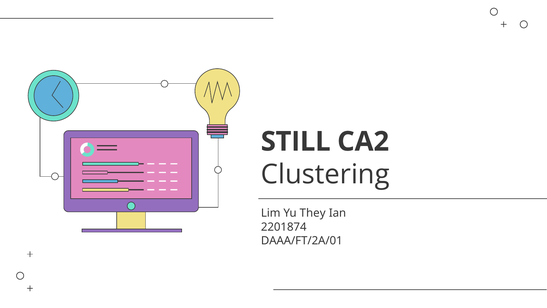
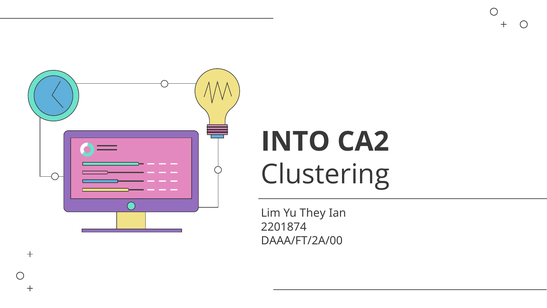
STILL: STILL -> INTO
DAAA/FT/2A/01: DAAA/FT/2A/01 -> DAAA/FT/2A/00
